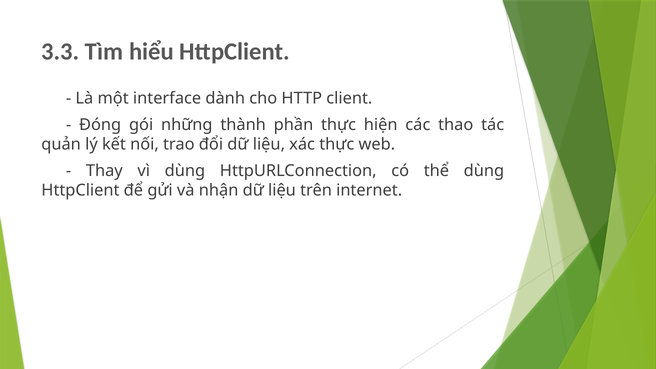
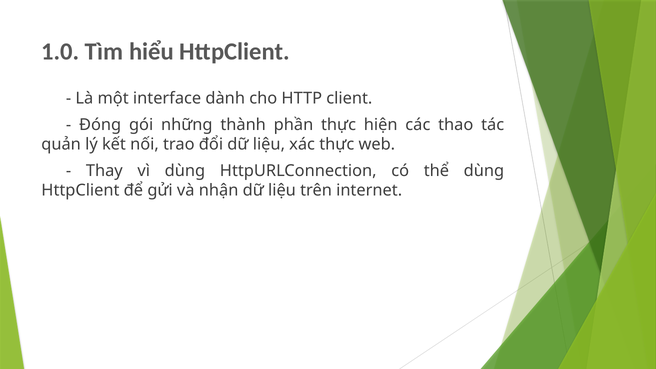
3.3: 3.3 -> 1.0
